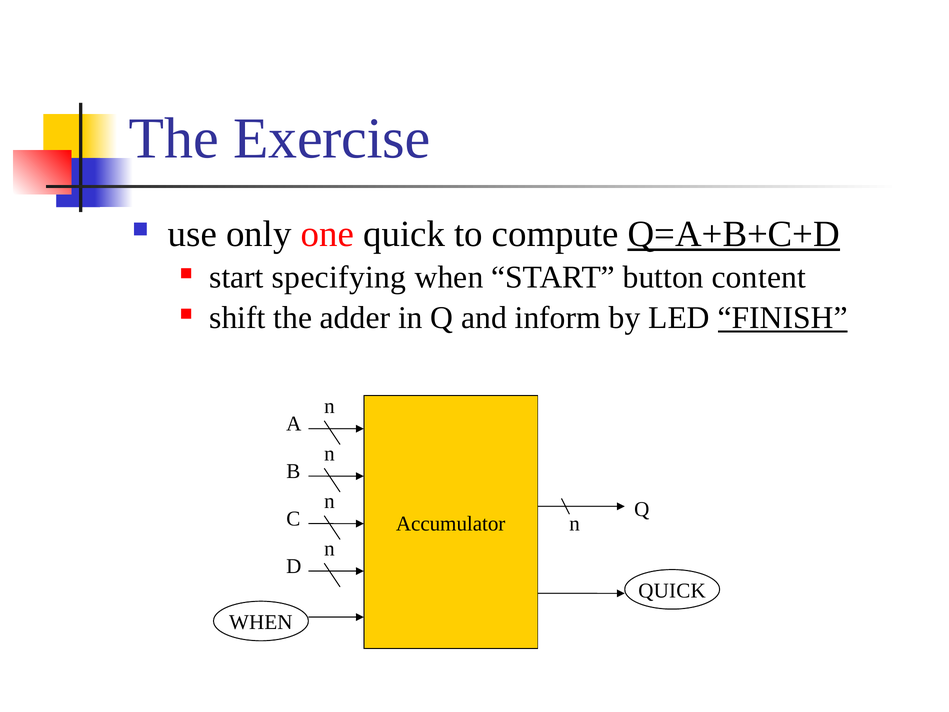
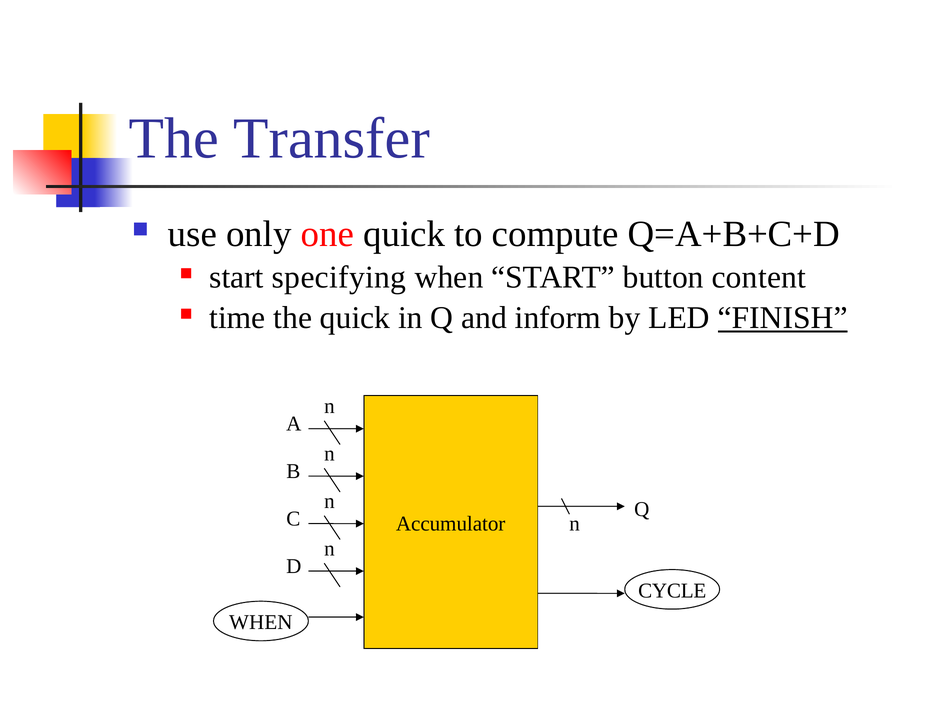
Exercise: Exercise -> Transfer
Q=A+B+C+D underline: present -> none
shift: shift -> time
the adder: adder -> quick
QUICK at (672, 591): QUICK -> CYCLE
